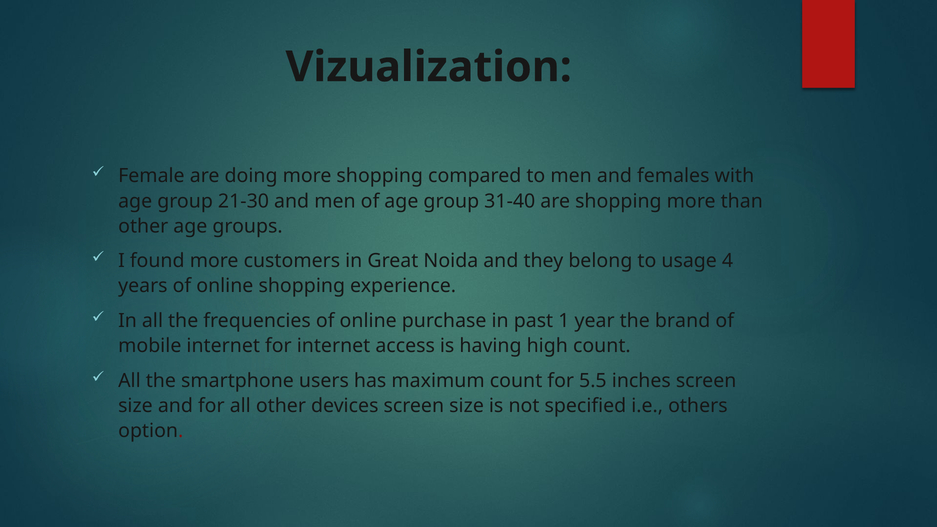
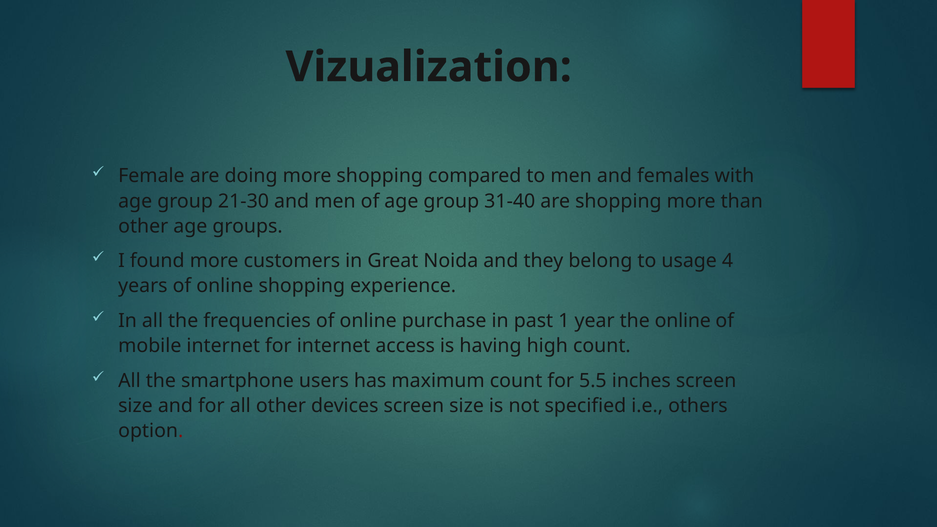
the brand: brand -> online
